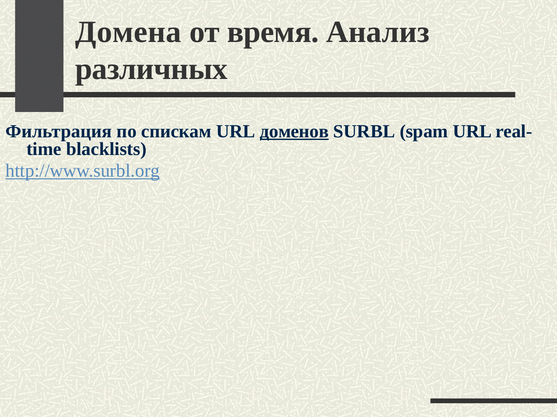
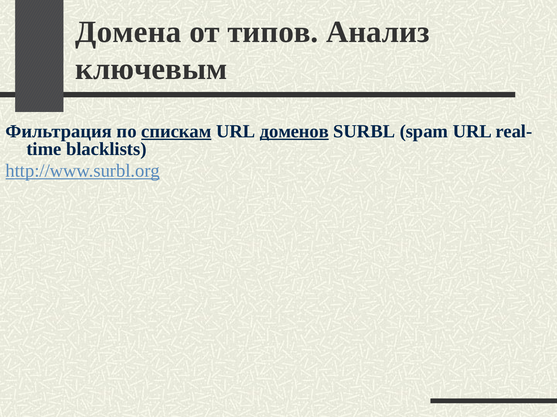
время: время -> типов
различных: различных -> ключевым
спискам underline: none -> present
